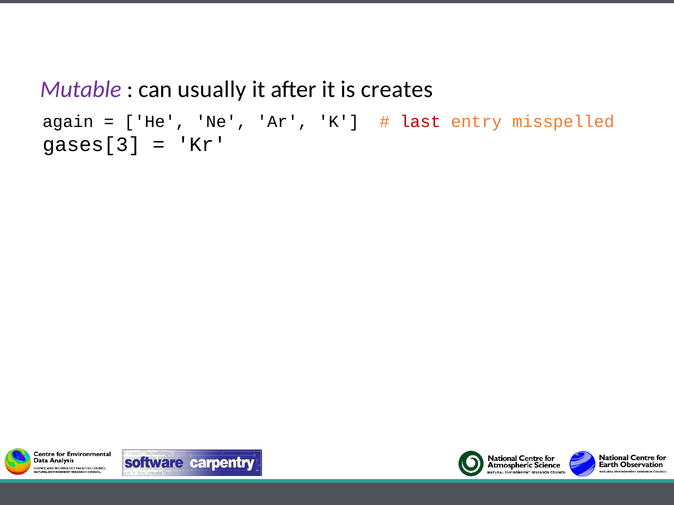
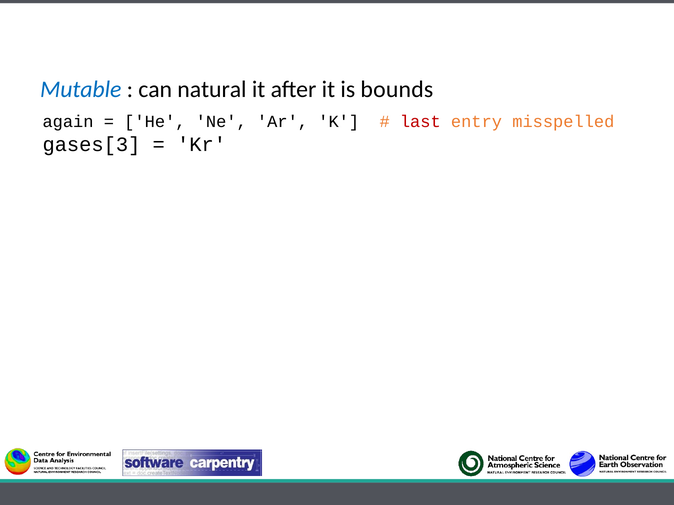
Mutable colour: purple -> blue
usually: usually -> natural
creates: creates -> bounds
